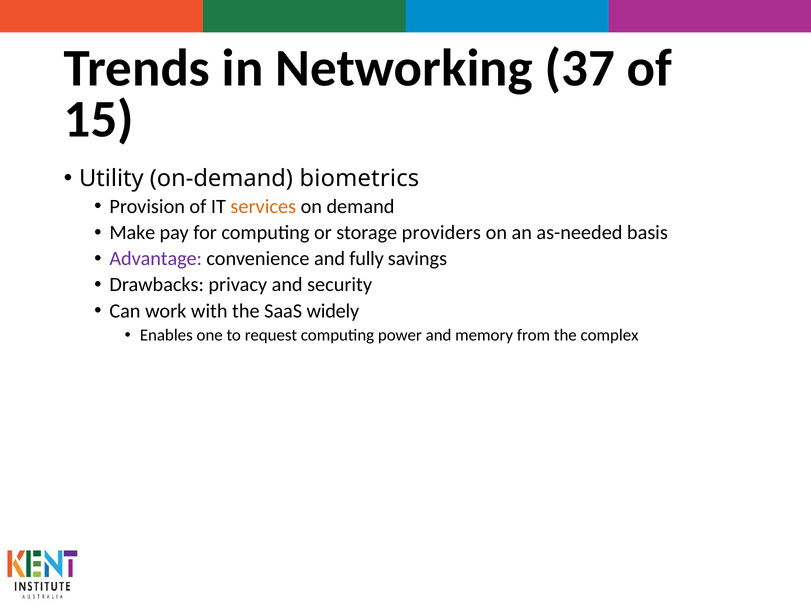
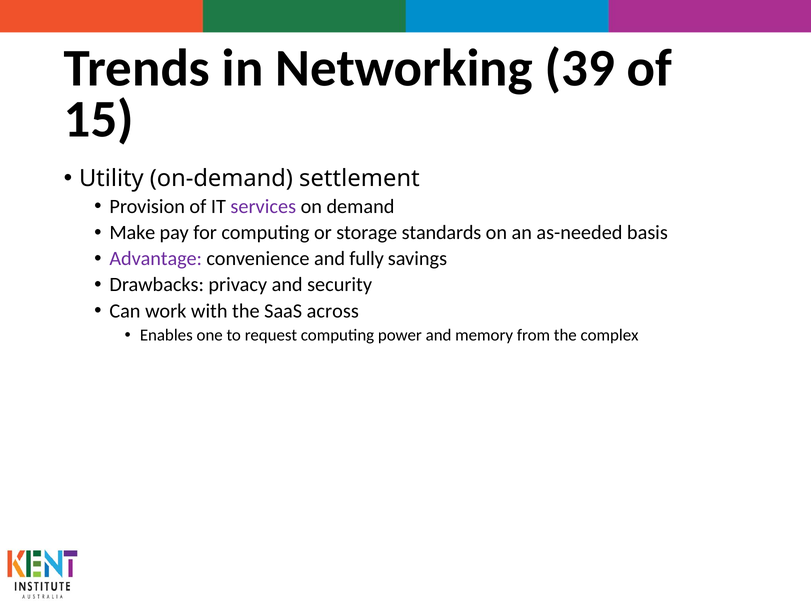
37: 37 -> 39
biometrics: biometrics -> settlement
services colour: orange -> purple
providers: providers -> standards
widely: widely -> across
